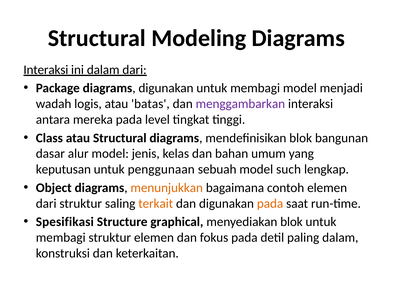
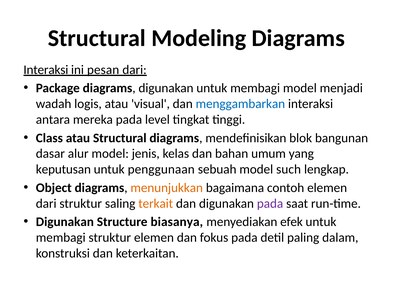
ini dalam: dalam -> pesan
batas: batas -> visual
menggambarkan colour: purple -> blue
pada at (270, 203) colour: orange -> purple
Spesifikasi at (65, 222): Spesifikasi -> Digunakan
graphical: graphical -> biasanya
menyediakan blok: blok -> efek
